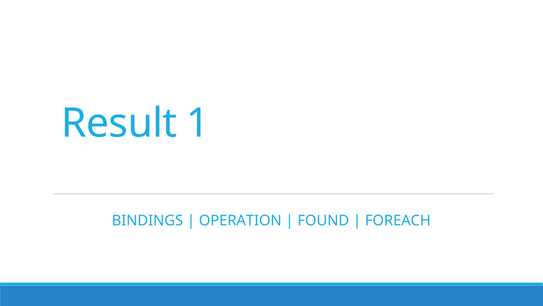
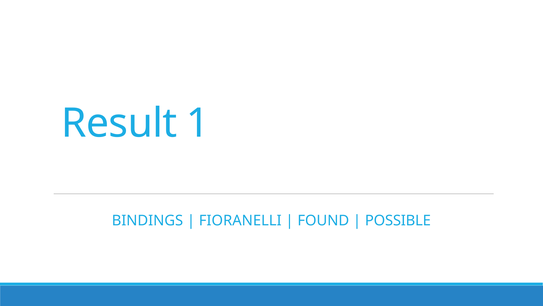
OPERATION: OPERATION -> FIORANELLI
FOREACH: FOREACH -> POSSIBLE
